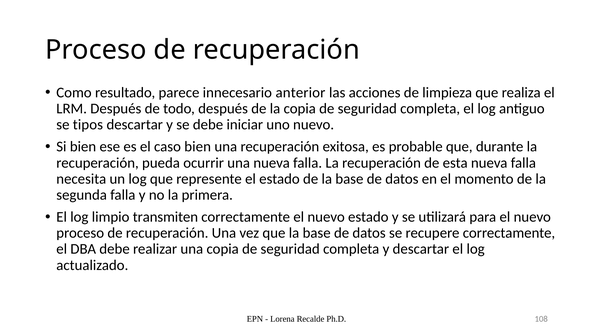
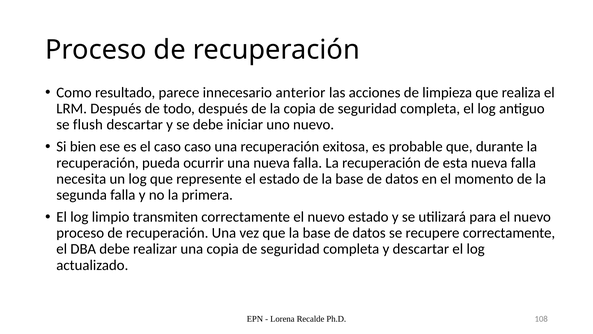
tipos: tipos -> flush
caso bien: bien -> caso
